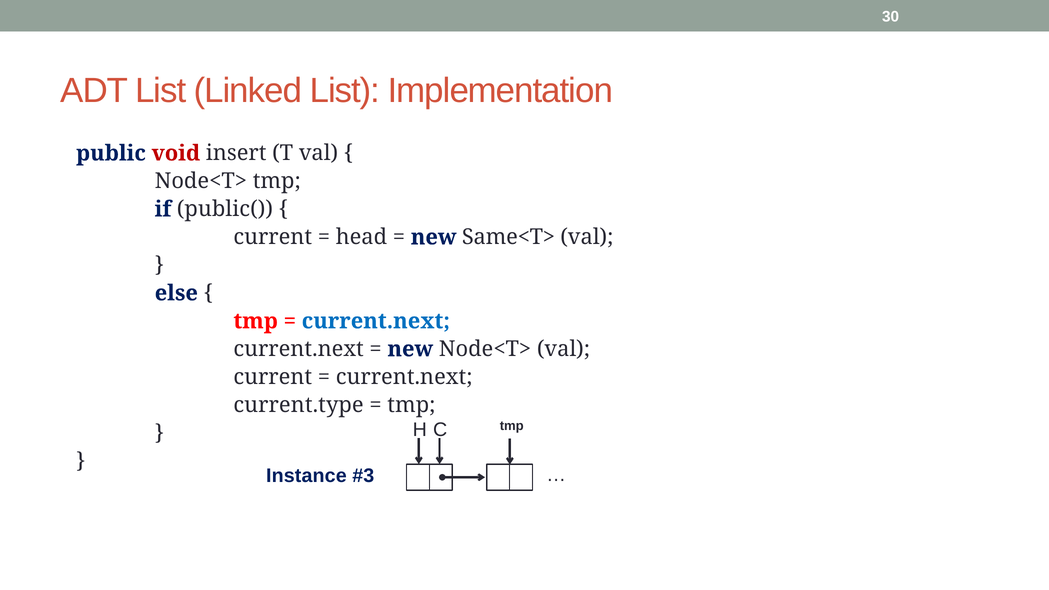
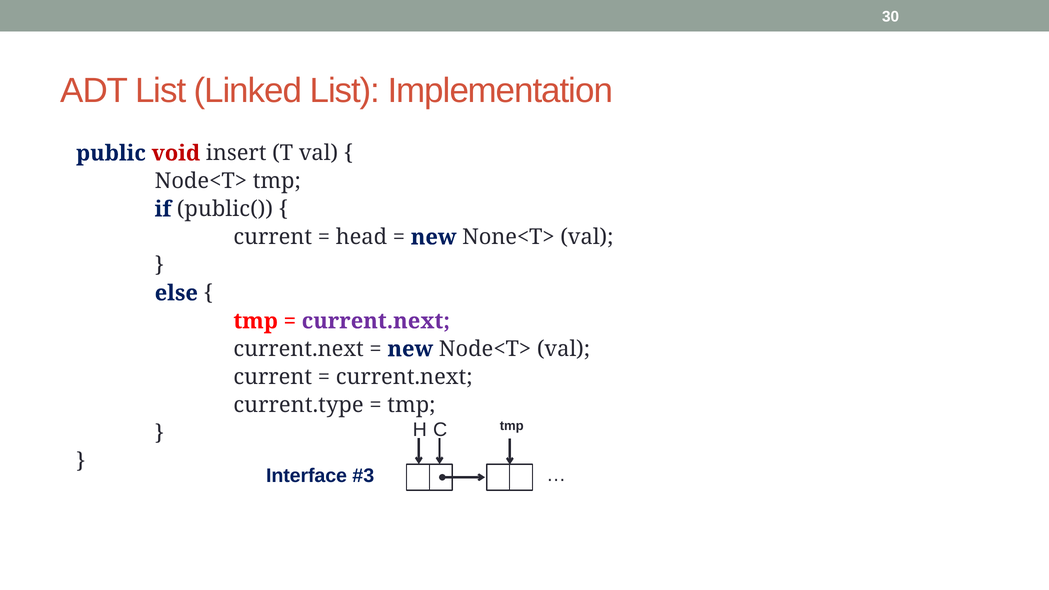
Same<T>: Same<T> -> None<T>
current.next at (376, 321) colour: blue -> purple
Instance: Instance -> Interface
